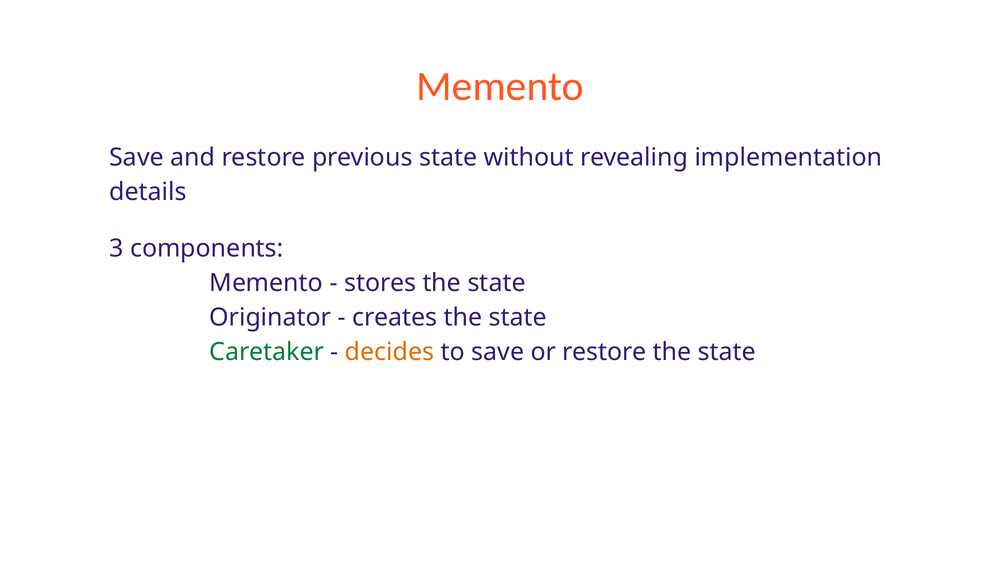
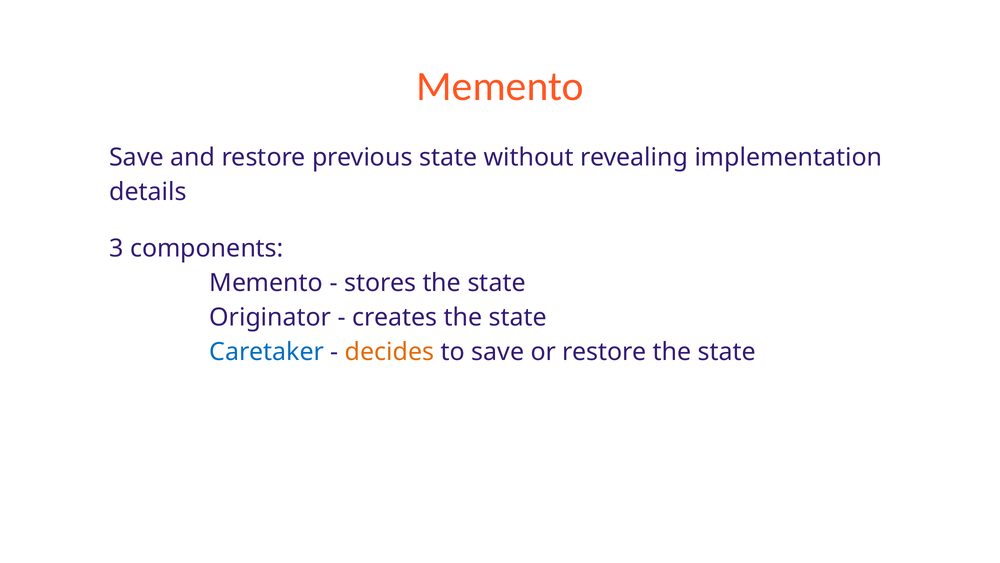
Caretaker colour: green -> blue
